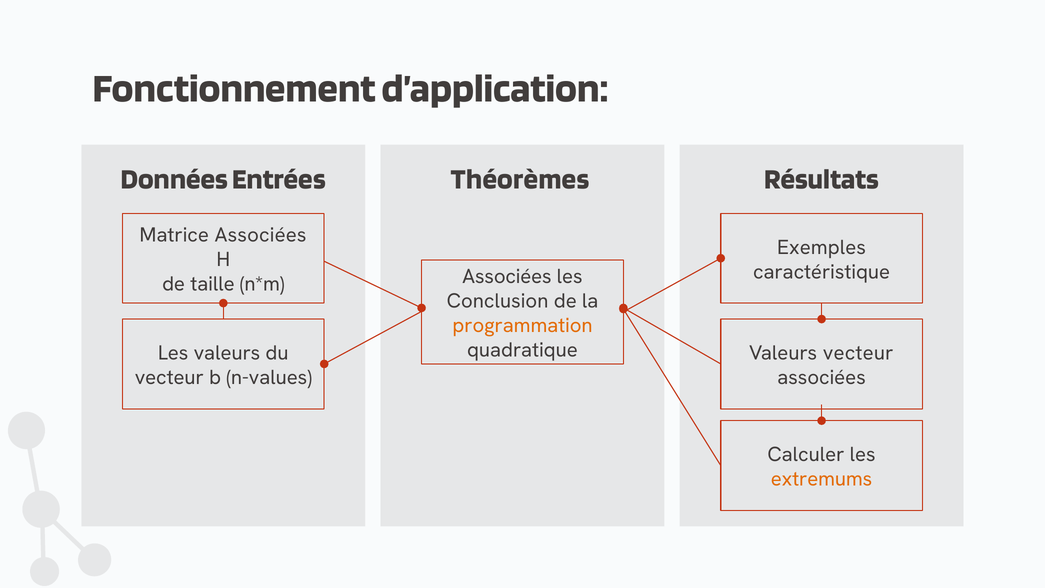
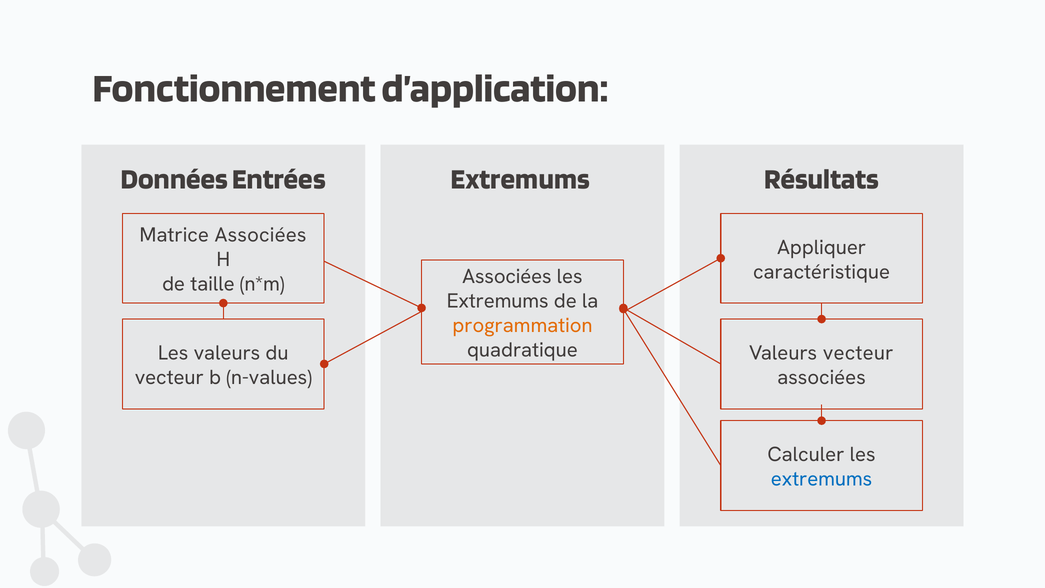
Entrées Théorèmes: Théorèmes -> Extremums
Exemples: Exemples -> Appliquer
Conclusion at (498, 301): Conclusion -> Extremums
extremums at (822, 479) colour: orange -> blue
